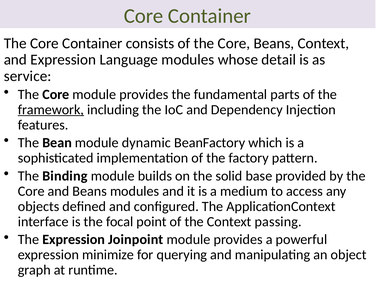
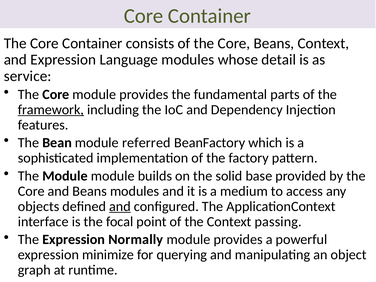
dynamic: dynamic -> referred
The Binding: Binding -> Module
and at (120, 206) underline: none -> present
Joinpoint: Joinpoint -> Normally
